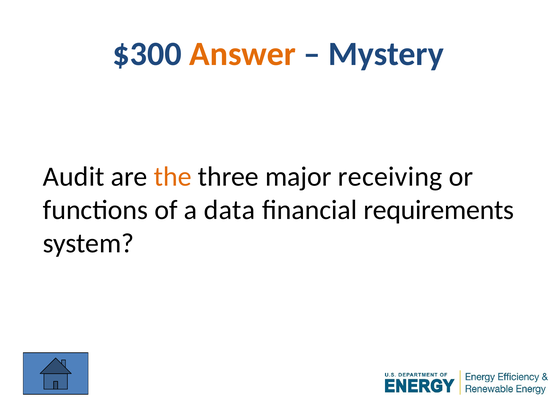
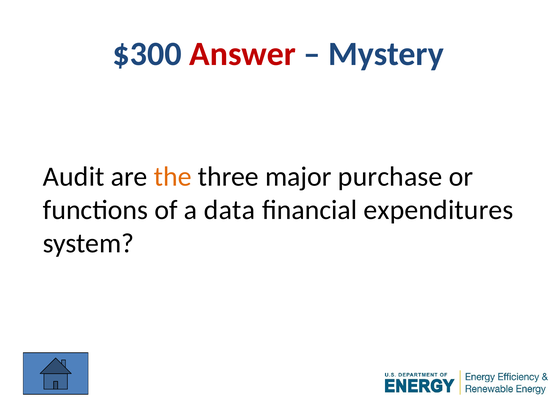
Answer colour: orange -> red
receiving: receiving -> purchase
requirements: requirements -> expenditures
